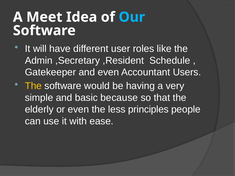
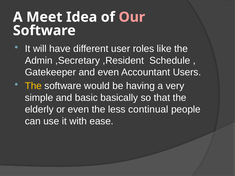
Our colour: light blue -> pink
because: because -> basically
principles: principles -> continual
